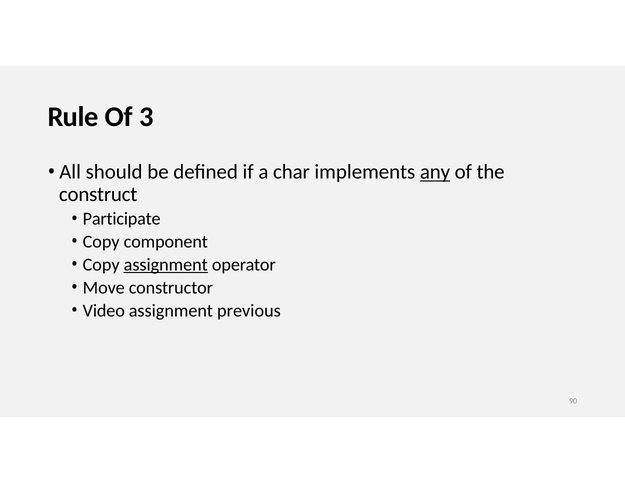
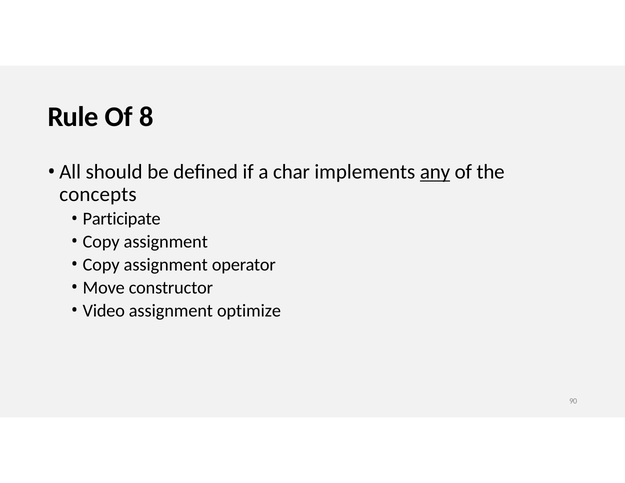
3: 3 -> 8
construct: construct -> concepts
component at (166, 242): component -> assignment
assignment at (166, 265) underline: present -> none
previous: previous -> optimize
